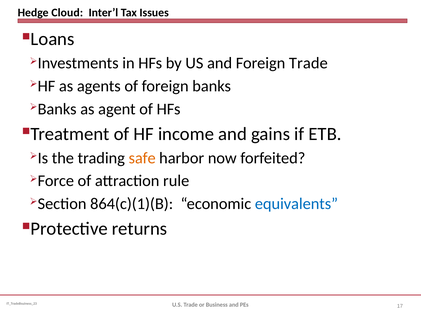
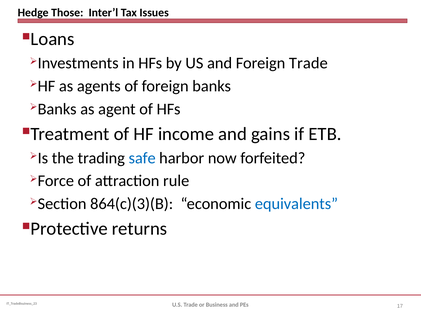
Cloud: Cloud -> Those
safe colour: orange -> blue
864(c)(1)(B: 864(c)(1)(B -> 864(c)(3)(B
